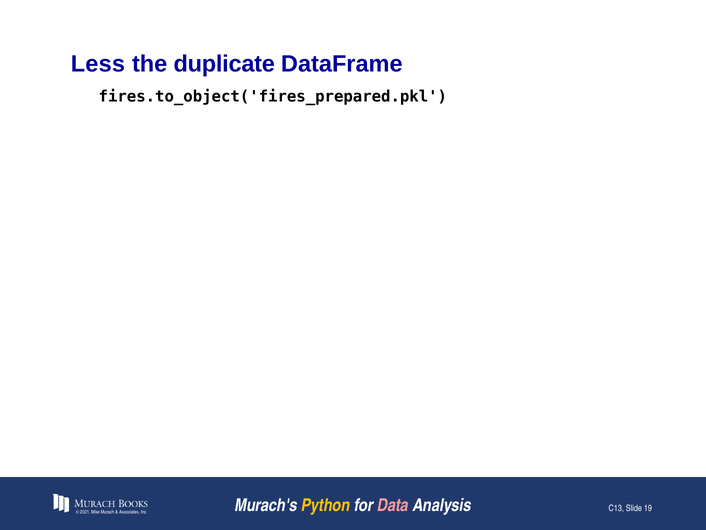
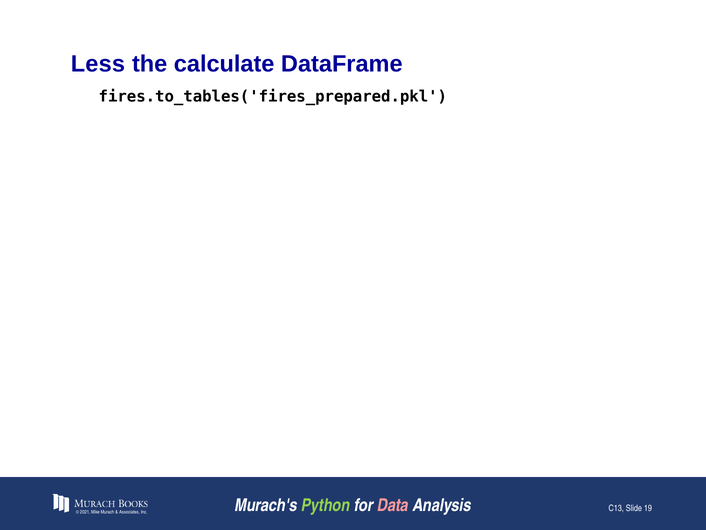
duplicate: duplicate -> calculate
fires.to_object('fires_prepared.pkl: fires.to_object('fires_prepared.pkl -> fires.to_tables('fires_prepared.pkl
Python colour: yellow -> light green
